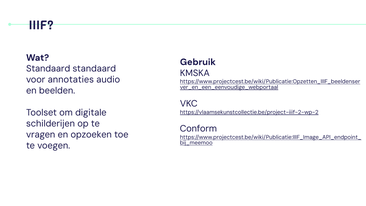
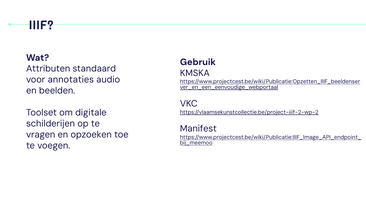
Standaard at (48, 69): Standaard -> Attributen
Conform: Conform -> Manifest
